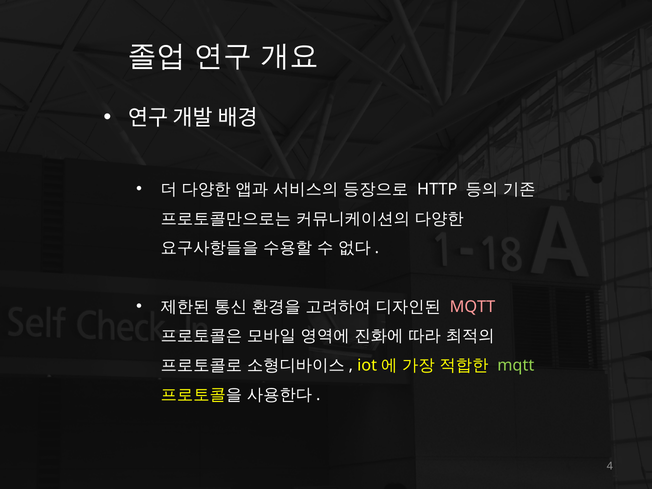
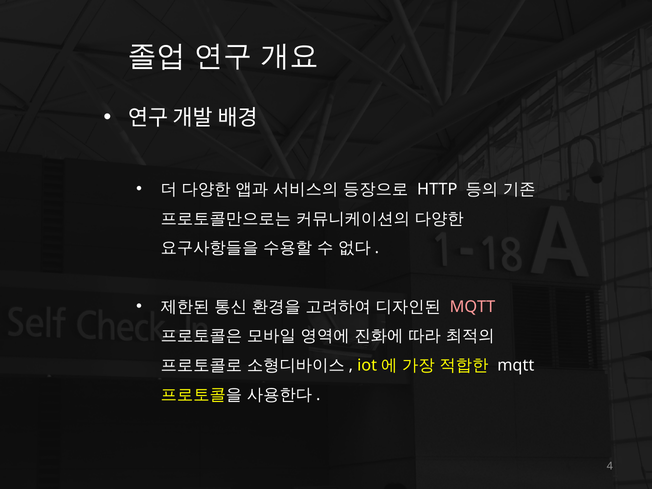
mqtt at (516, 365) colour: light green -> white
